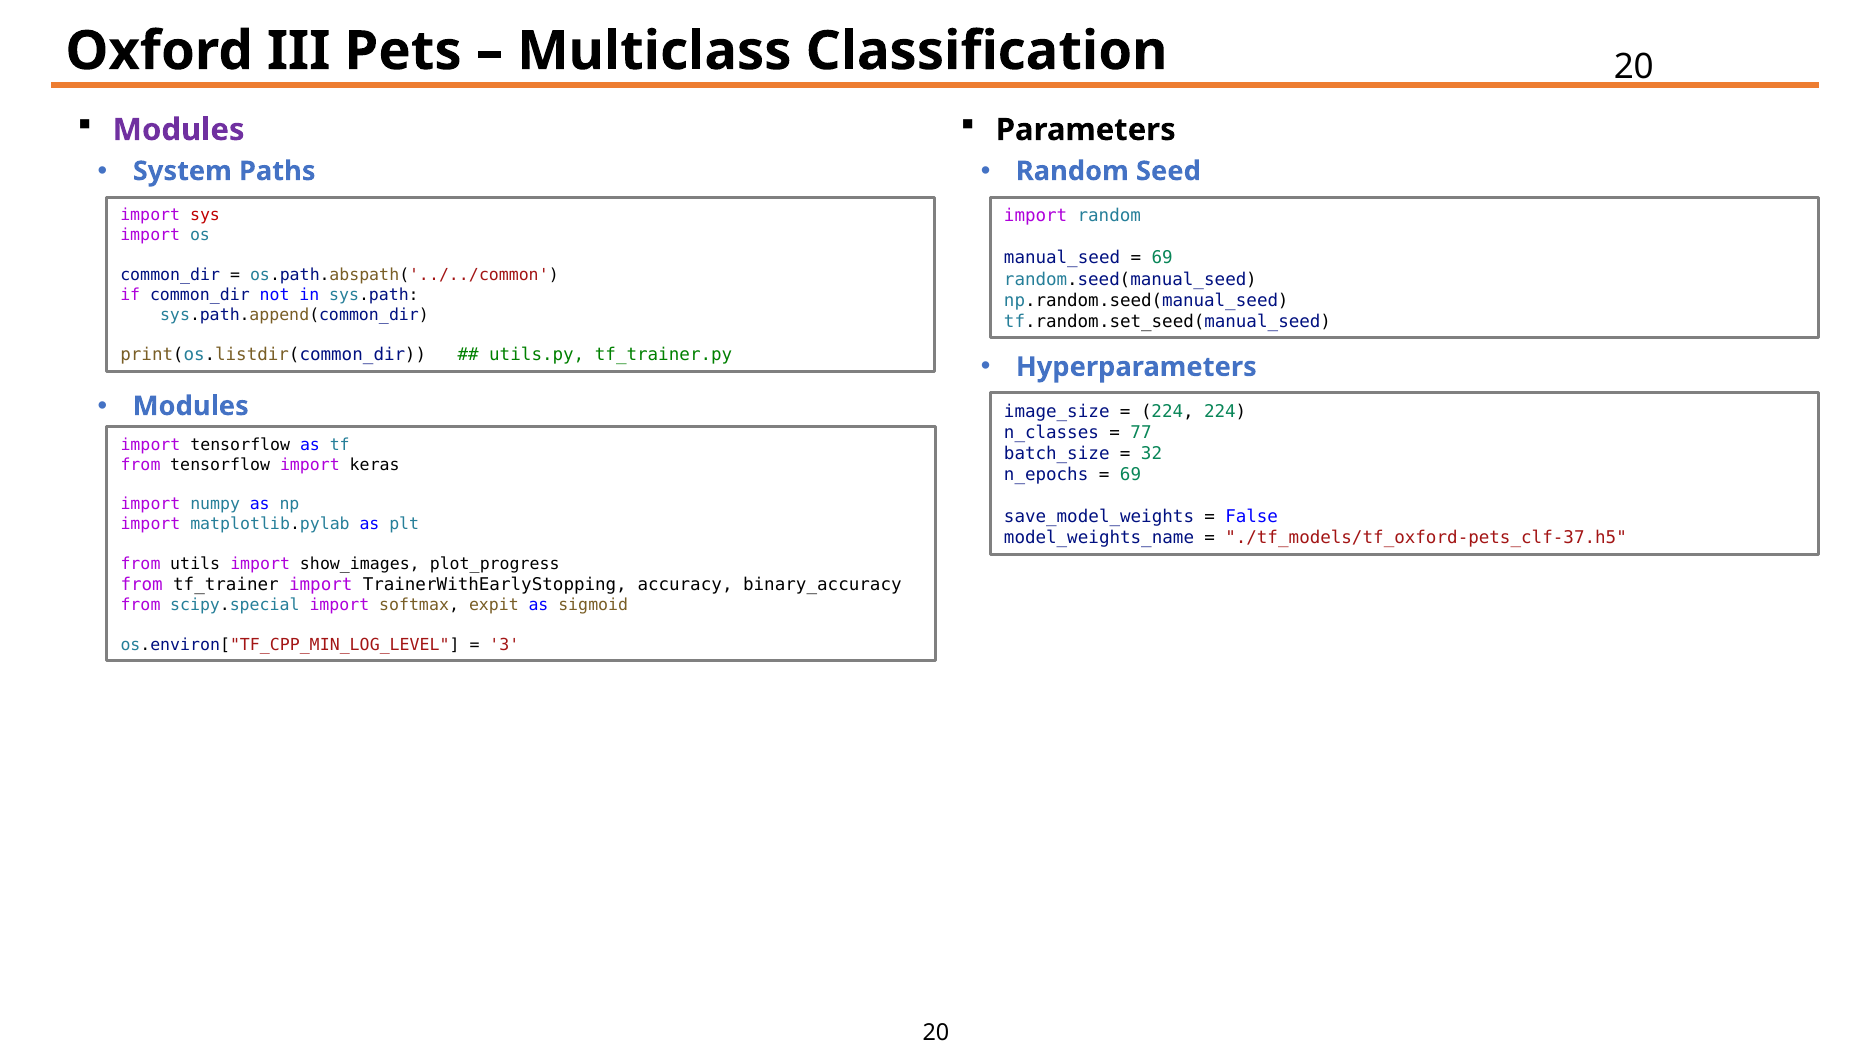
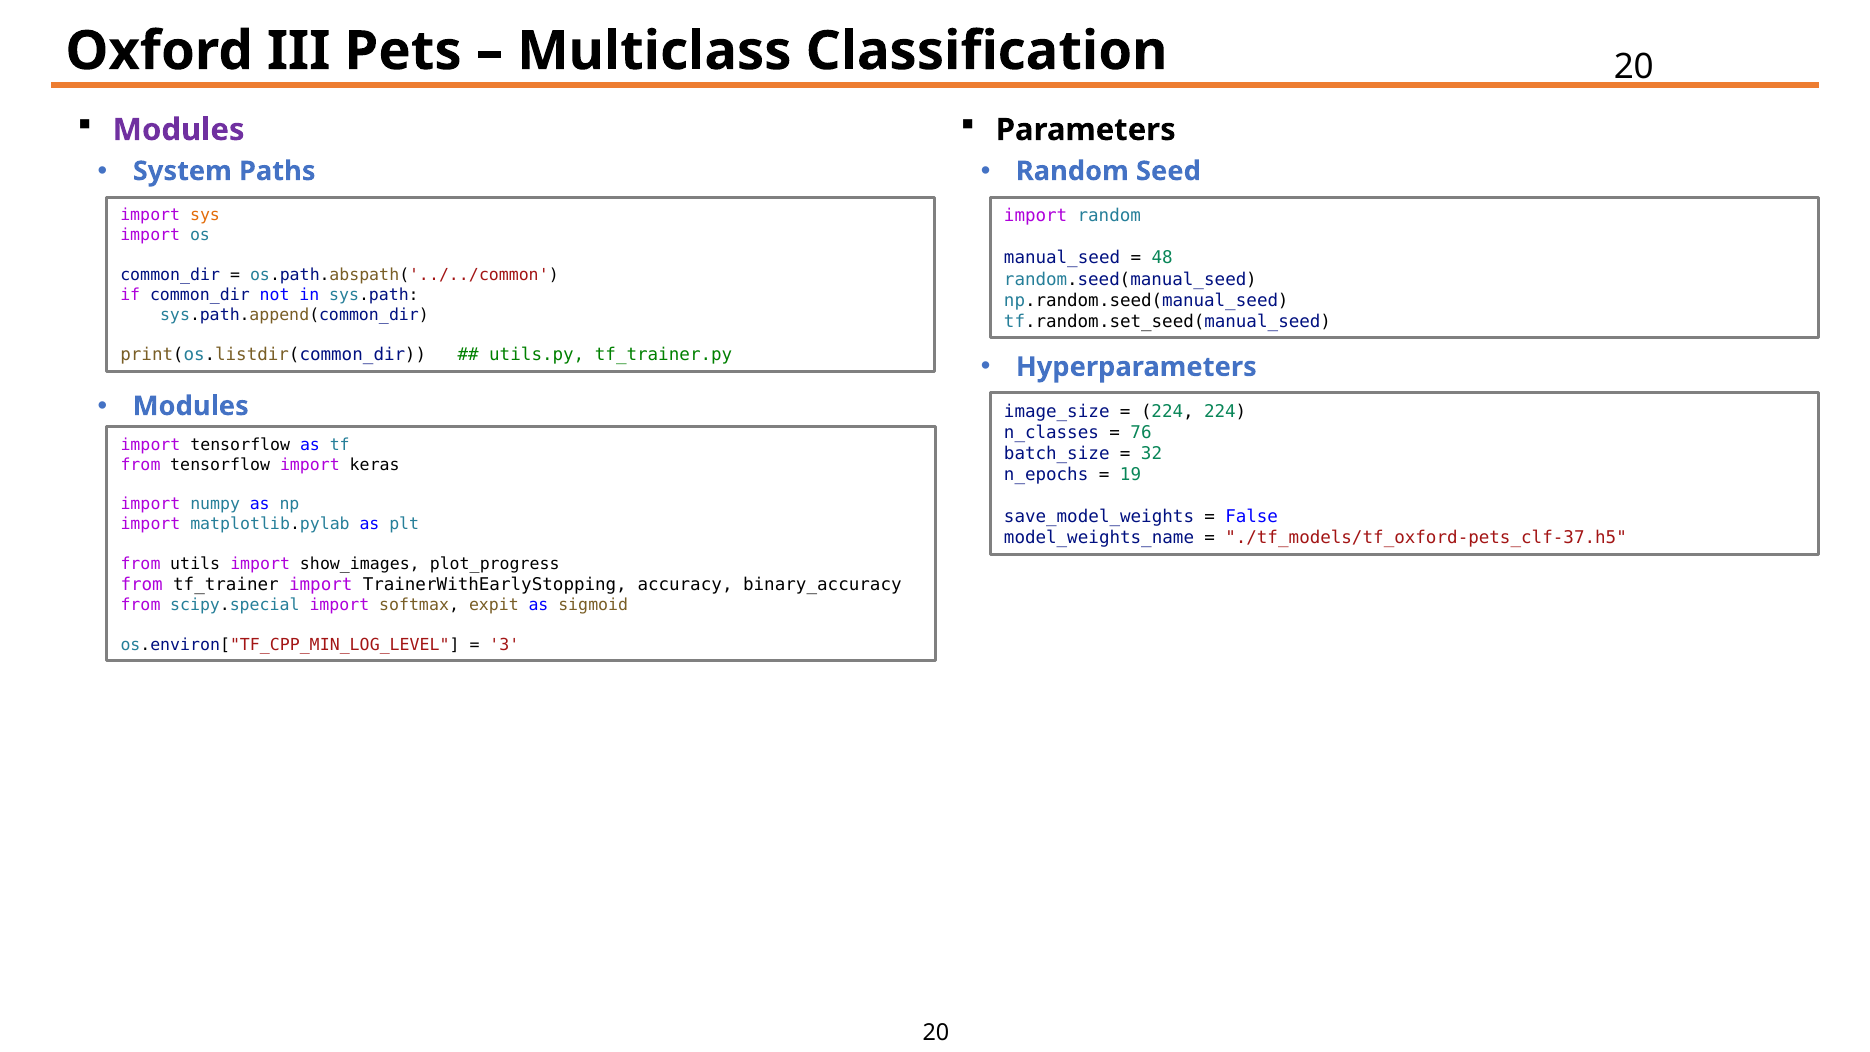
sys colour: red -> orange
69 at (1162, 258): 69 -> 48
77: 77 -> 76
69 at (1131, 475): 69 -> 19
